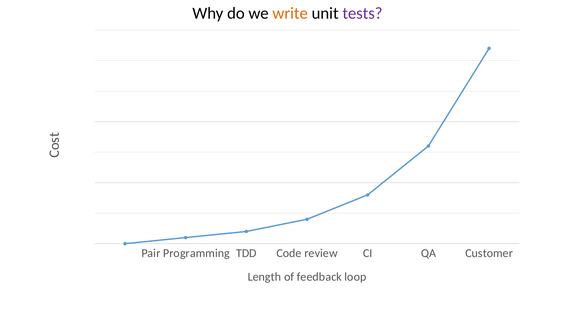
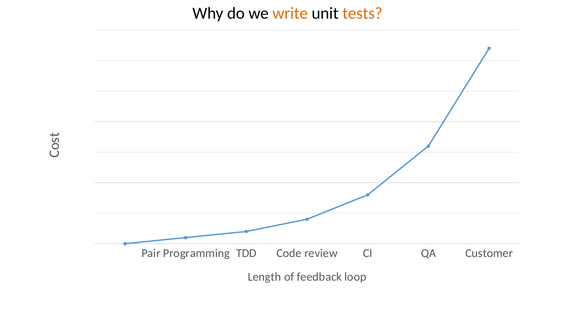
tests colour: purple -> orange
